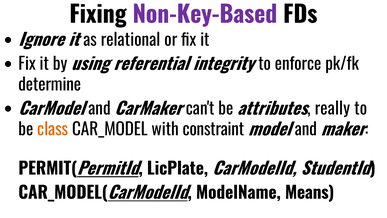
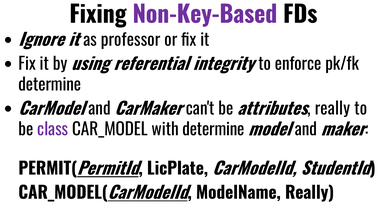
relational: relational -> professor
class colour: orange -> purple
with constraint: constraint -> determine
ModelName Means: Means -> Really
